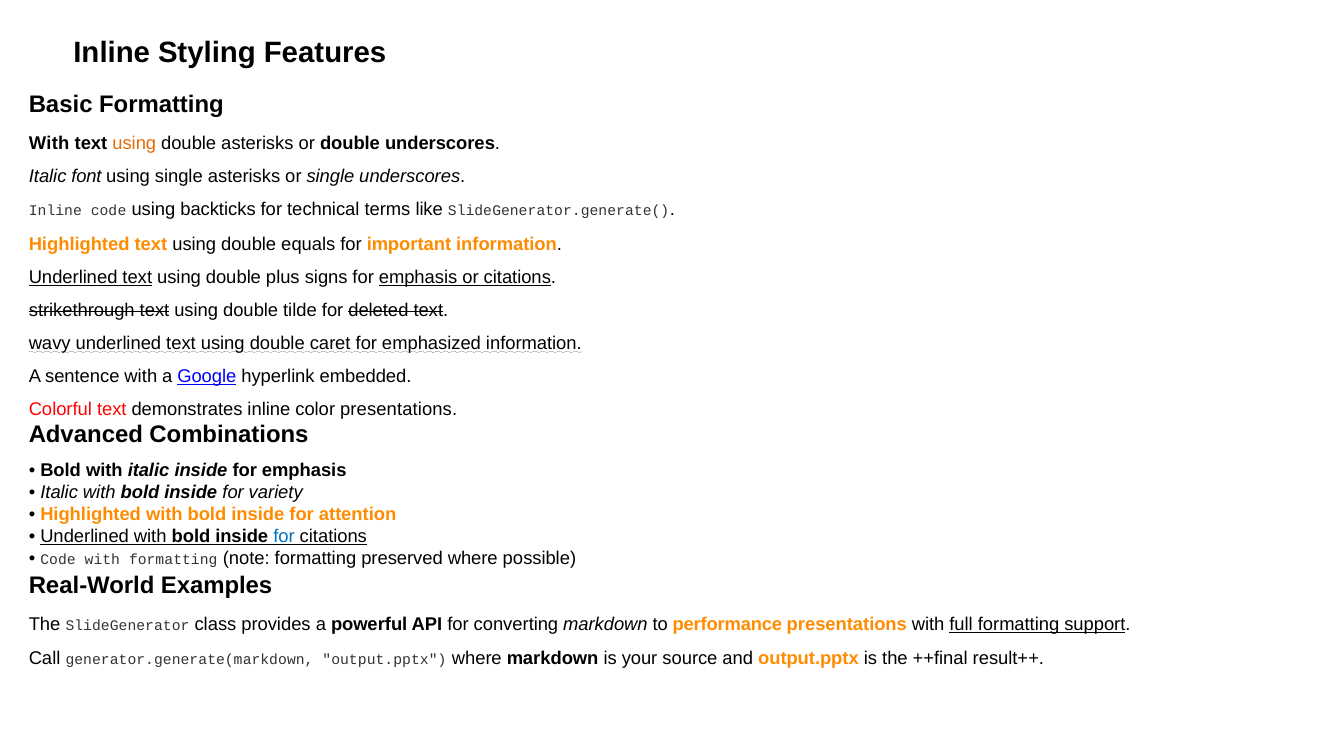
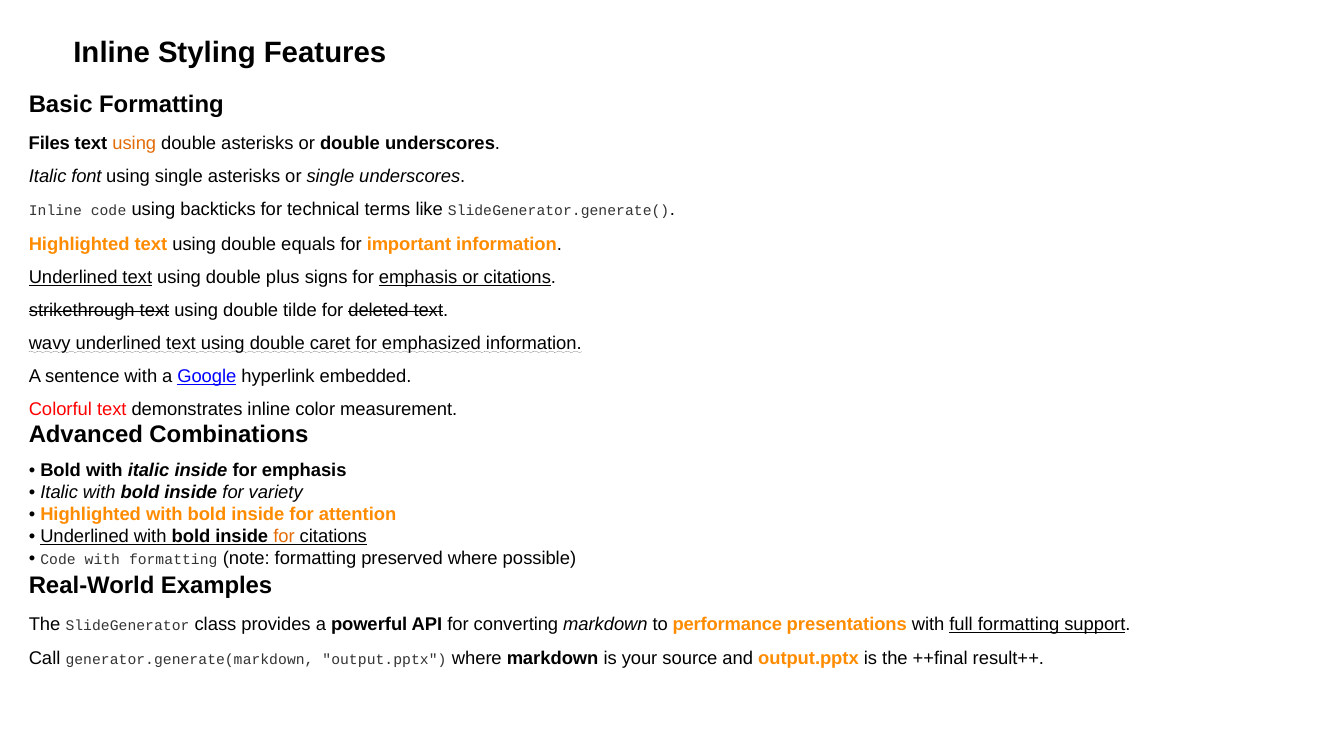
With at (49, 144): With -> Files
color presentations: presentations -> measurement
for at (284, 536) colour: blue -> orange
